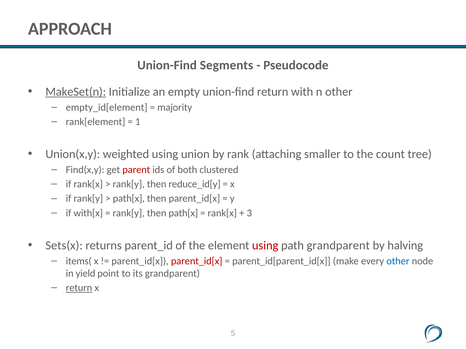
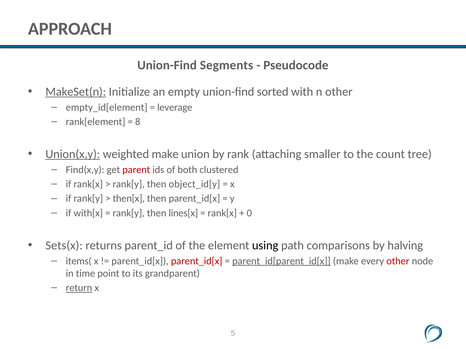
union-find return: return -> sorted
majority: majority -> leverage
1: 1 -> 8
Union(x,y underline: none -> present
weighted using: using -> make
reduce_id[y: reduce_id[y -> object_id[y
path[x at (129, 199): path[x -> then[x
then path[x: path[x -> lines[x
3: 3 -> 0
using at (265, 246) colour: red -> black
path grandparent: grandparent -> comparisons
parent_id[parent_id[x underline: none -> present
other at (398, 261) colour: blue -> red
yield: yield -> time
